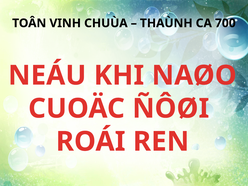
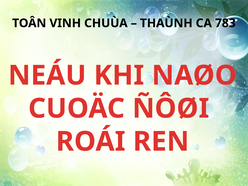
700: 700 -> 783
